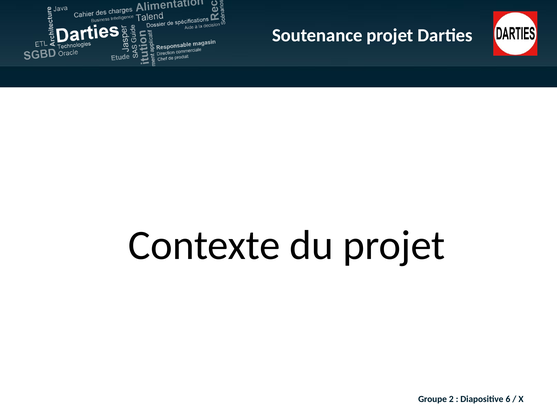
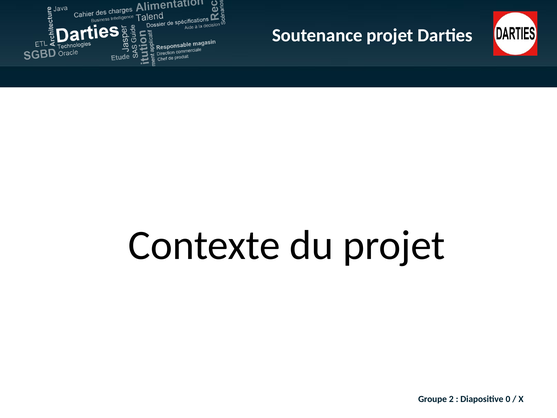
6: 6 -> 0
